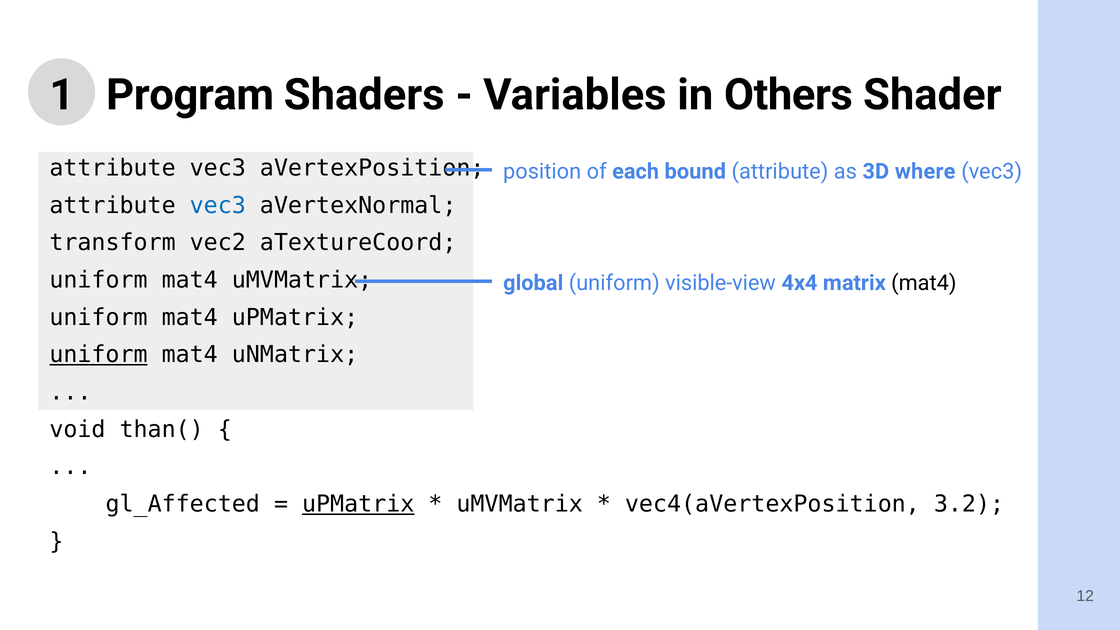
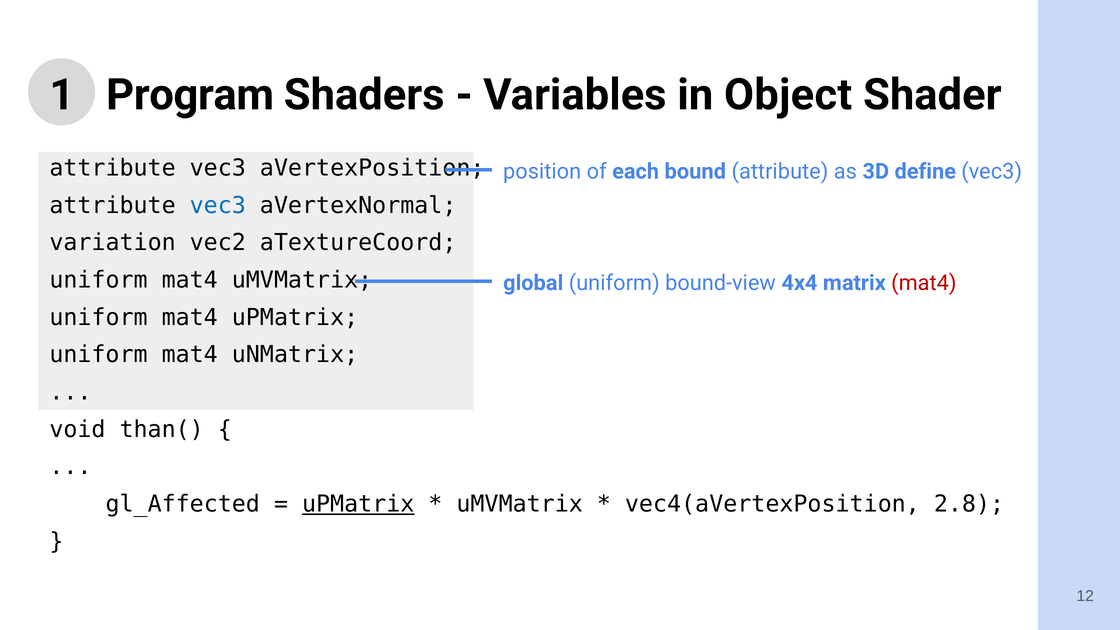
Others: Others -> Object
where: where -> define
transform: transform -> variation
visible-view: visible-view -> bound-view
mat4 at (924, 283) colour: black -> red
uniform at (98, 355) underline: present -> none
3.2: 3.2 -> 2.8
